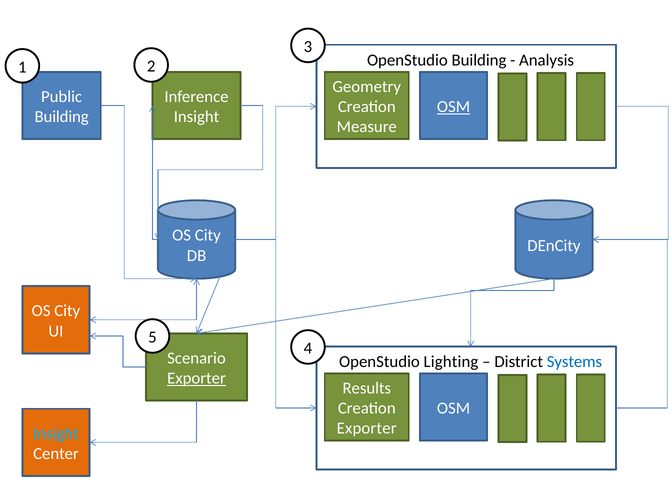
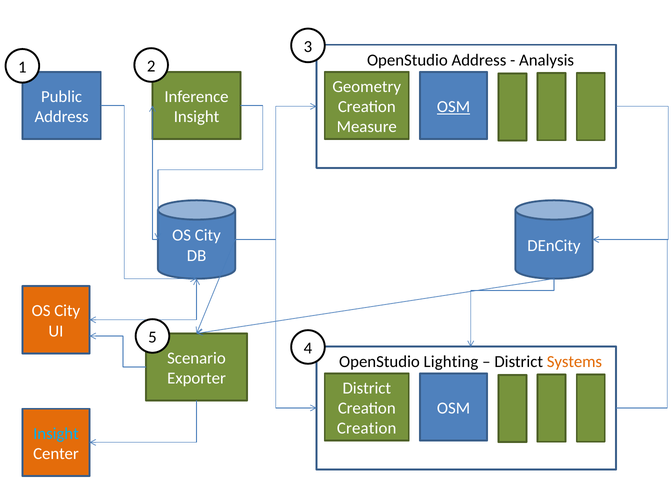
OpenStudio Building: Building -> Address
Building at (62, 117): Building -> Address
Systems colour: blue -> orange
Exporter at (197, 378) underline: present -> none
Results at (367, 388): Results -> District
Exporter at (367, 428): Exporter -> Creation
